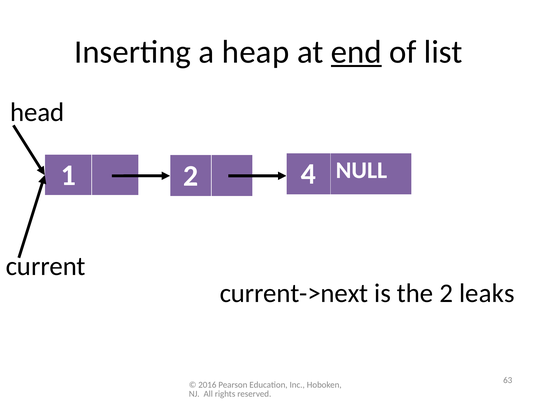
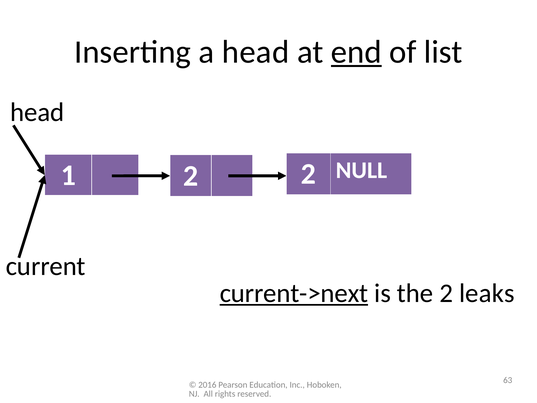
a heap: heap -> head
2 4: 4 -> 2
current->next underline: none -> present
